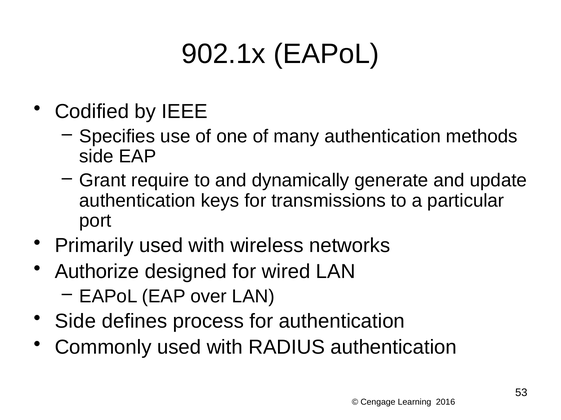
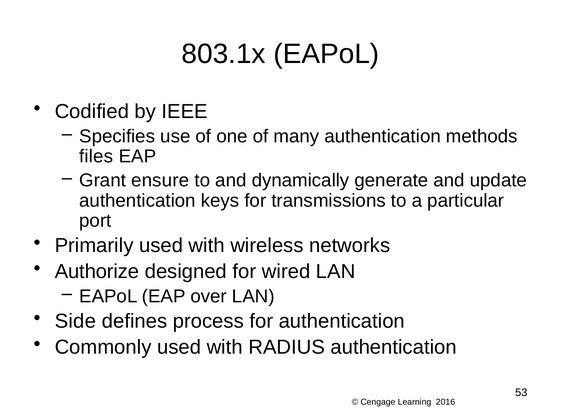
902.1x: 902.1x -> 803.1x
side at (96, 157): side -> files
require: require -> ensure
